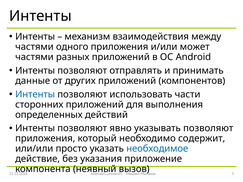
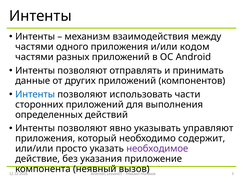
может: может -> кодом
указывать позволяют: позволяют -> управляют
необходимое colour: blue -> purple
